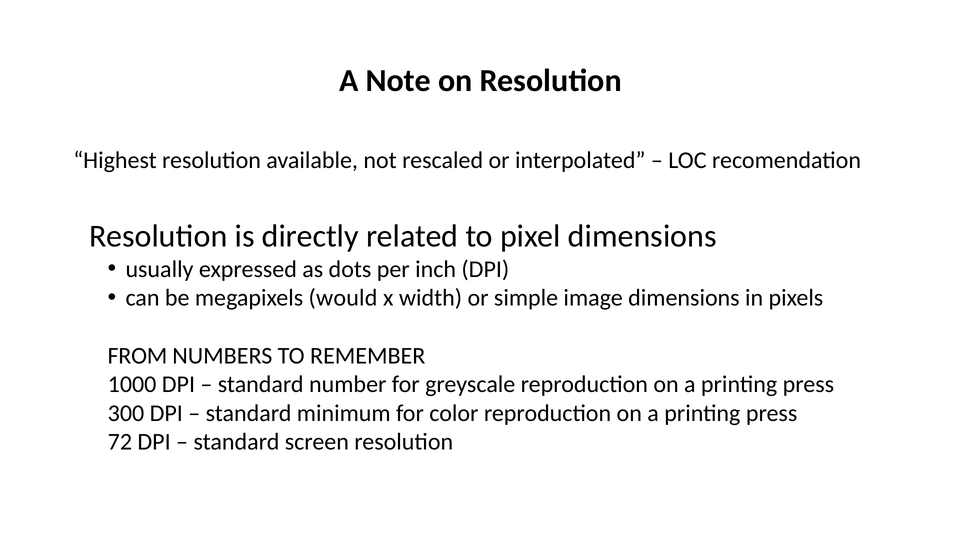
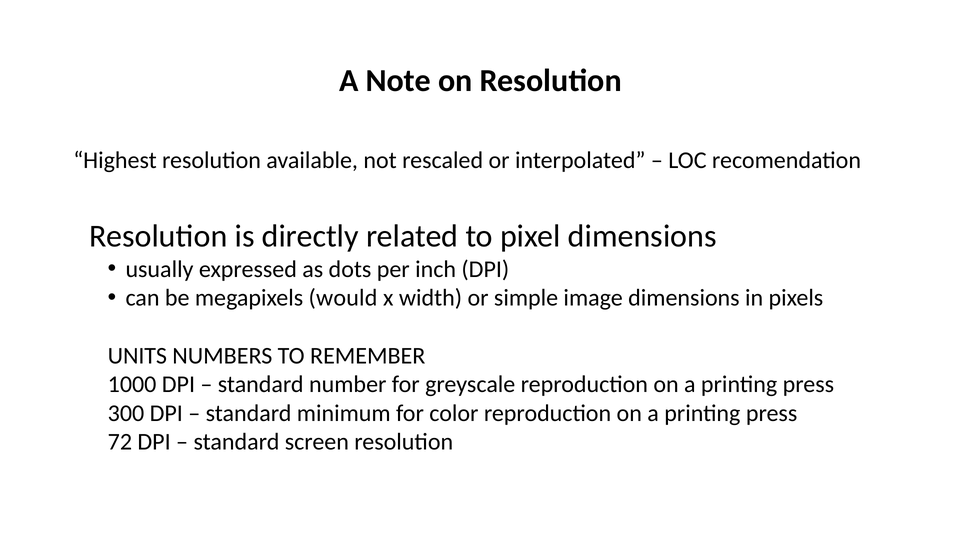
FROM: FROM -> UNITS
